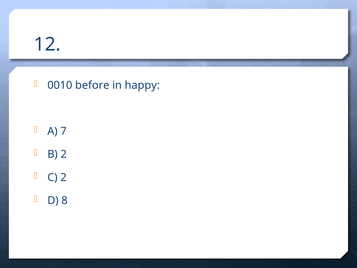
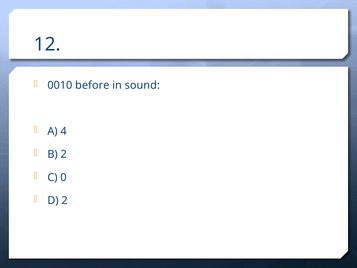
happy: happy -> sound
7: 7 -> 4
C 2: 2 -> 0
D 8: 8 -> 2
